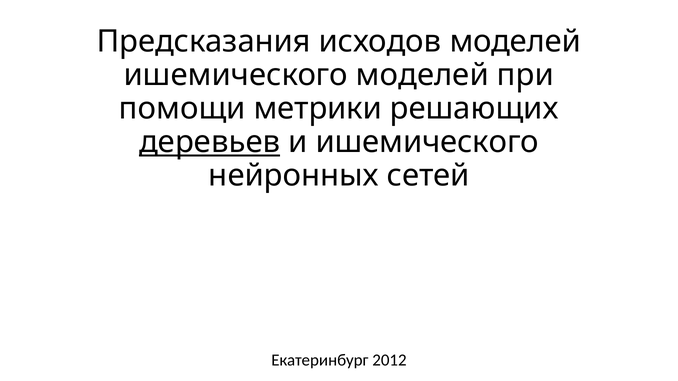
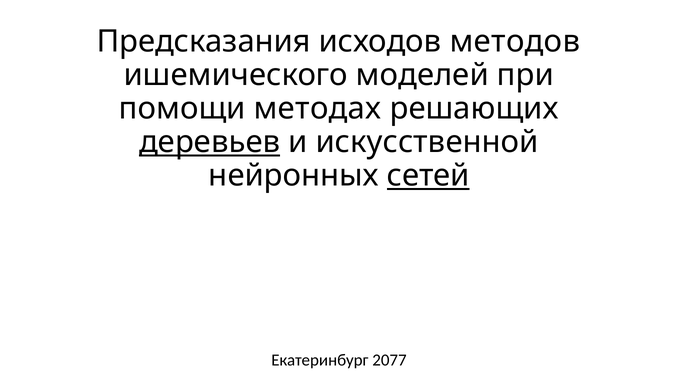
исходов моделей: моделей -> методов
метрики: метрики -> методах
и ишемического: ишемического -> искусственной
сетей underline: none -> present
2012: 2012 -> 2077
